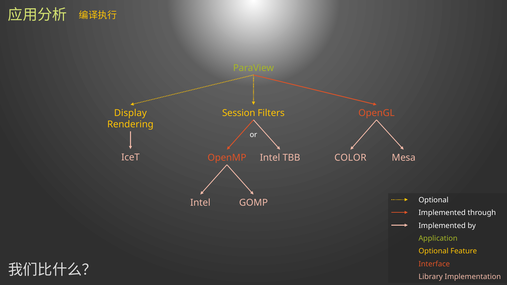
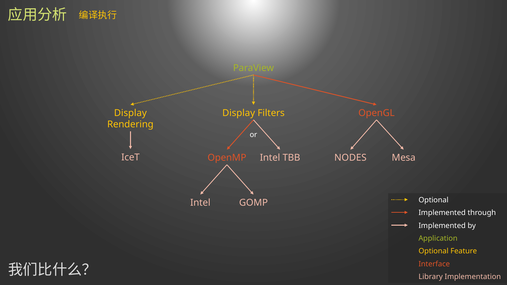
Session at (239, 113): Session -> Display
COLOR: COLOR -> NODES
